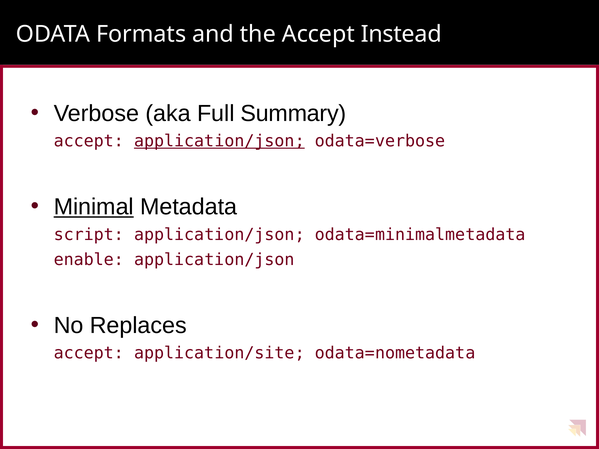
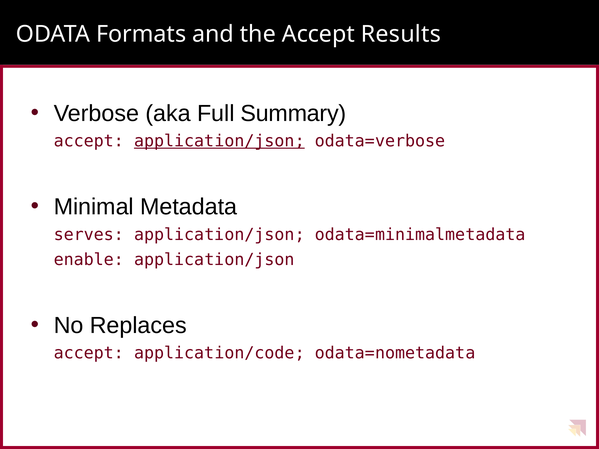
Instead: Instead -> Results
Minimal underline: present -> none
script: script -> serves
application/site: application/site -> application/code
